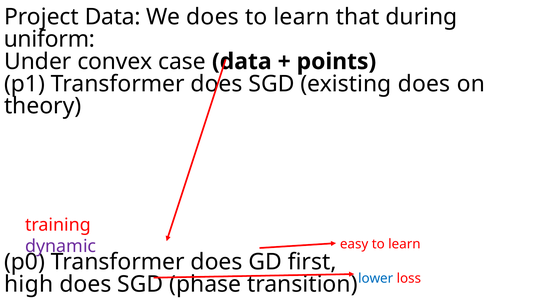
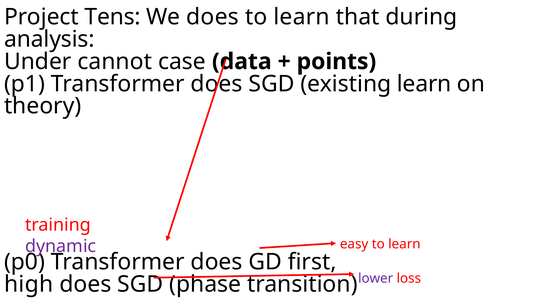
Project Data: Data -> Tens
uniform: uniform -> analysis
convex: convex -> cannot
existing does: does -> learn
lower colour: blue -> purple
